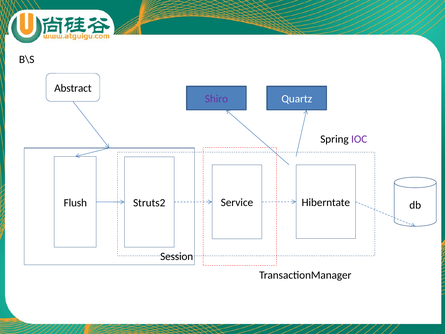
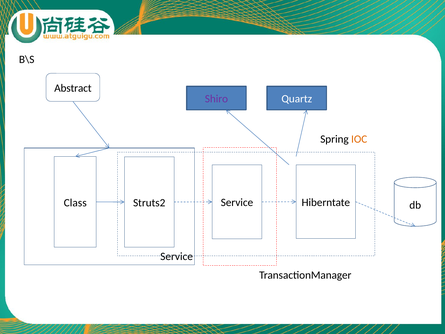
IOC colour: purple -> orange
Flush: Flush -> Class
Session at (177, 256): Session -> Service
